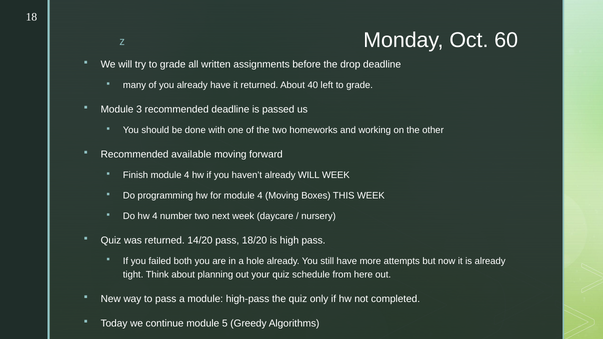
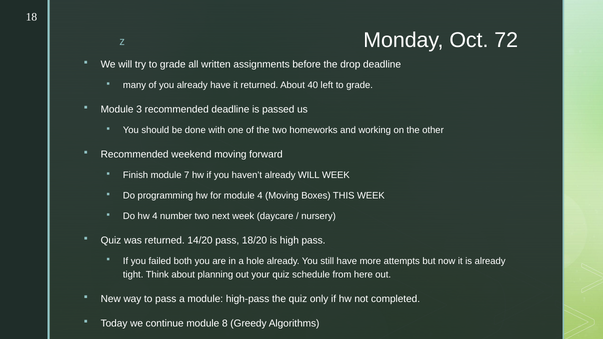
60: 60 -> 72
available: available -> weekend
Finish module 4: 4 -> 7
5: 5 -> 8
